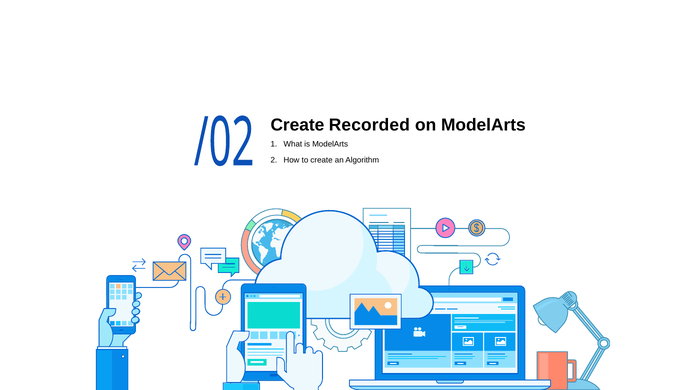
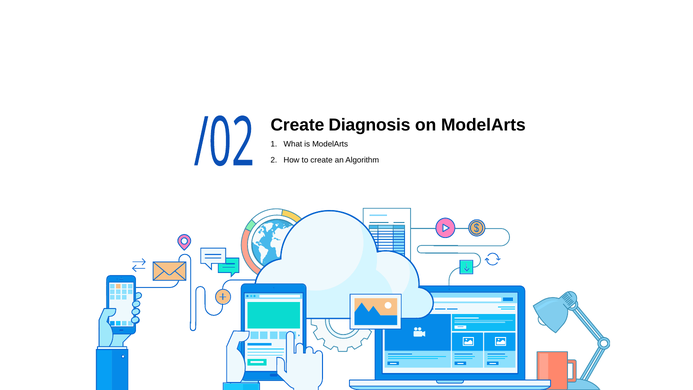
Recorded: Recorded -> Diagnosis
